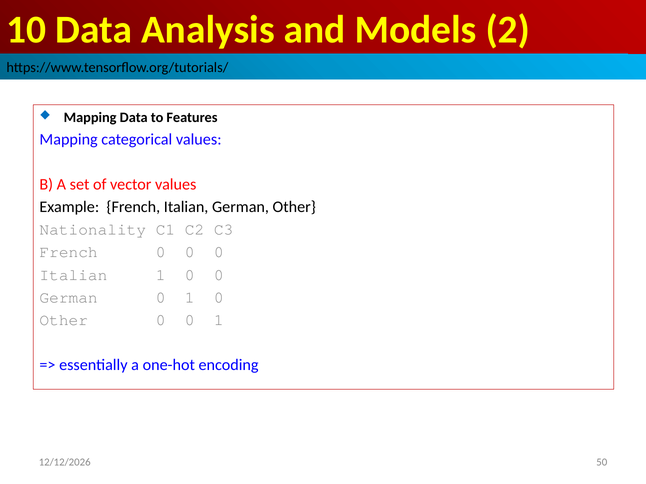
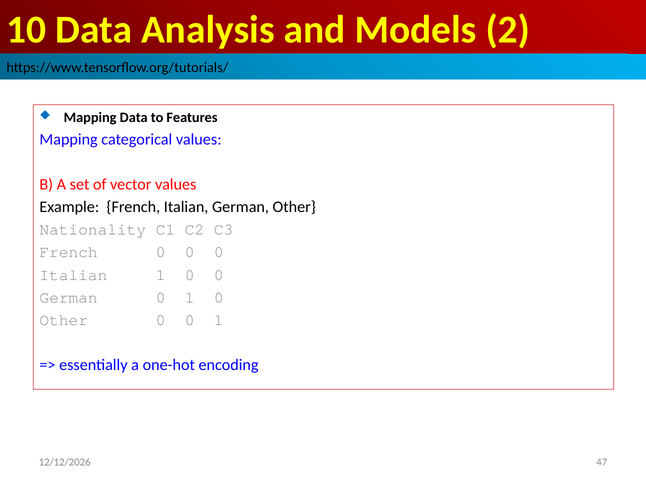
50: 50 -> 47
